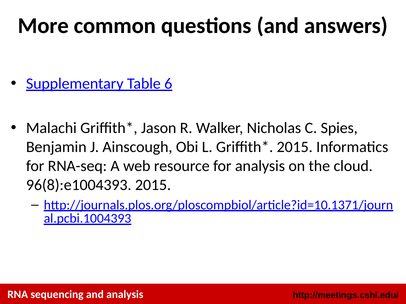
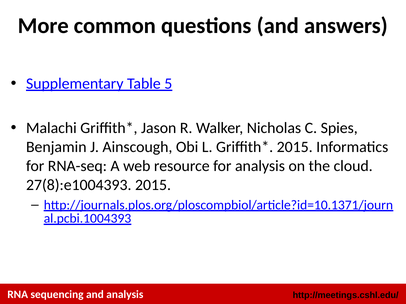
6: 6 -> 5
96(8):e1004393: 96(8):e1004393 -> 27(8):e1004393
